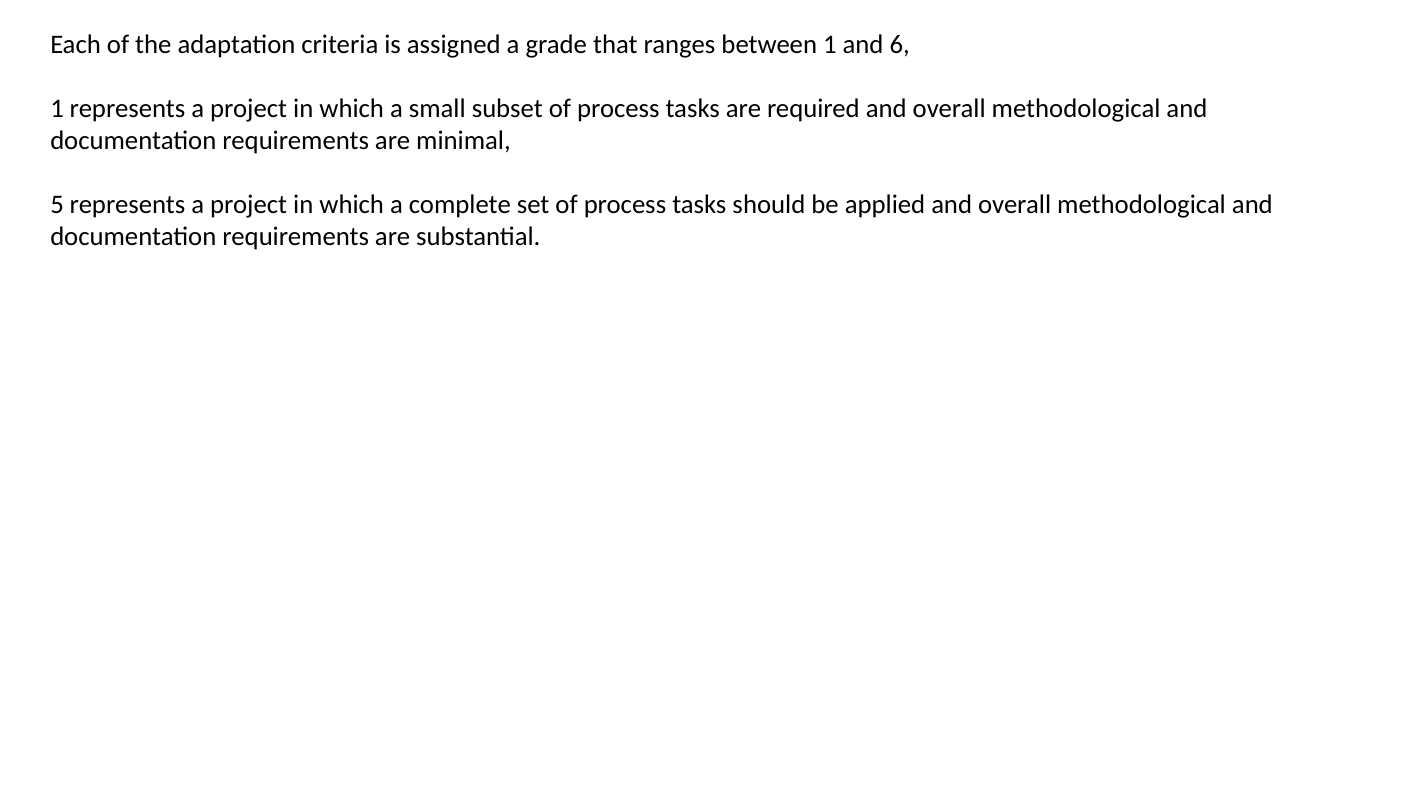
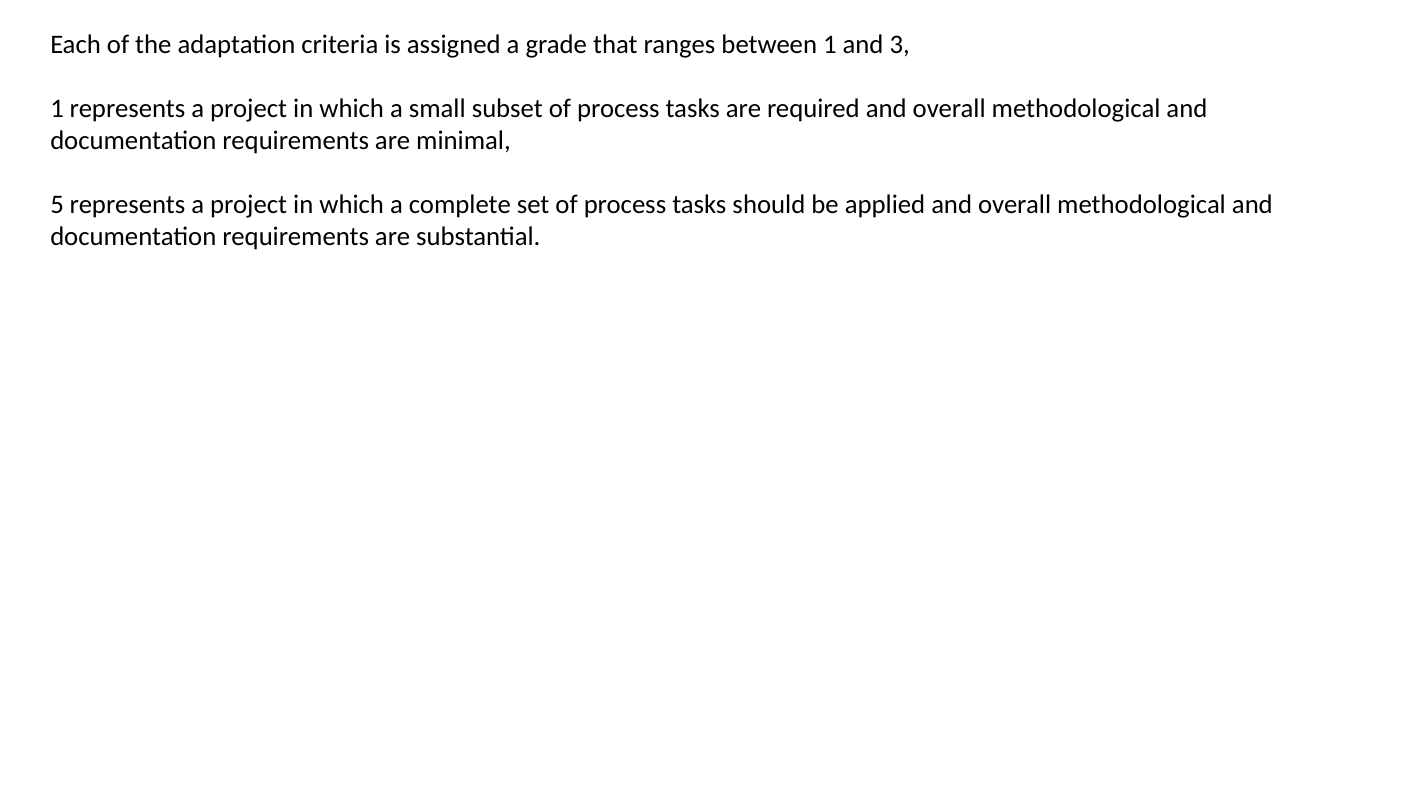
6: 6 -> 3
